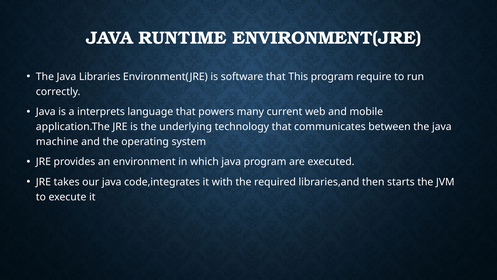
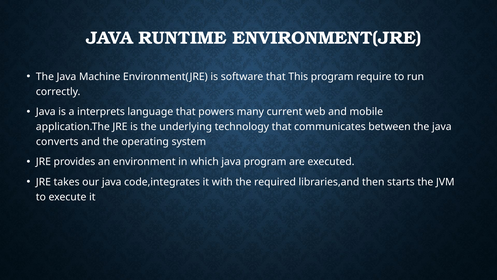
Libraries: Libraries -> Machine
machine: machine -> converts
